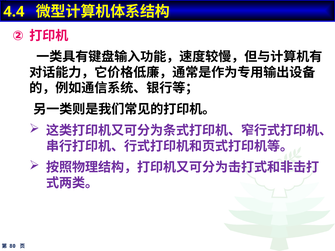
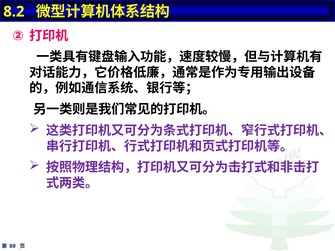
4.4: 4.4 -> 8.2
